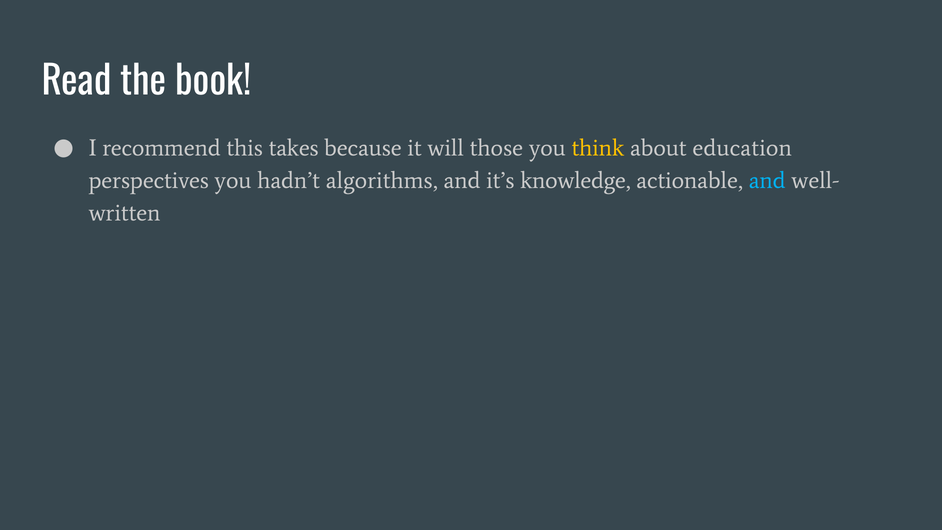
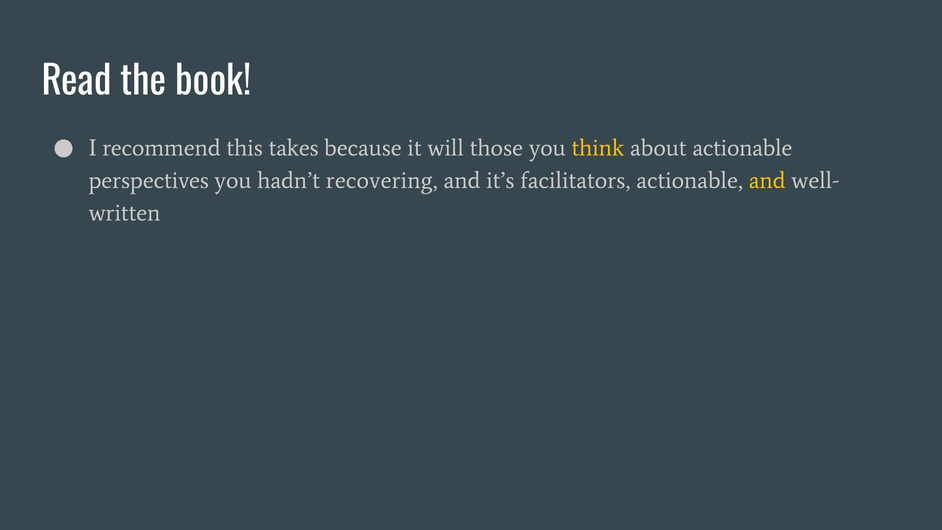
about education: education -> actionable
algorithms: algorithms -> recovering
knowledge: knowledge -> facilitators
and at (767, 181) colour: light blue -> yellow
